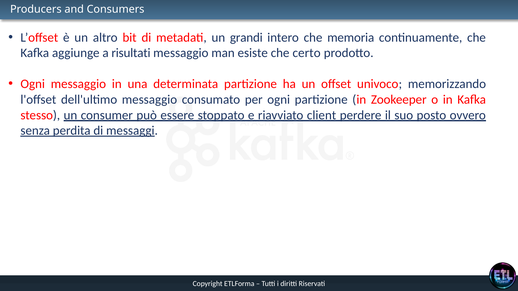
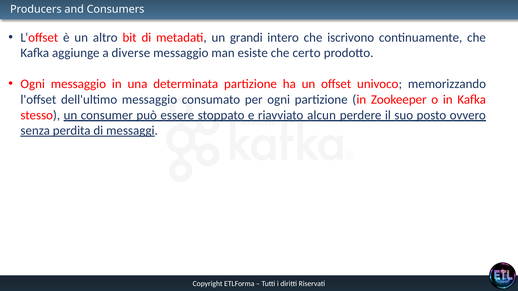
memoria: memoria -> iscrivono
risultati: risultati -> diverse
client: client -> alcun
